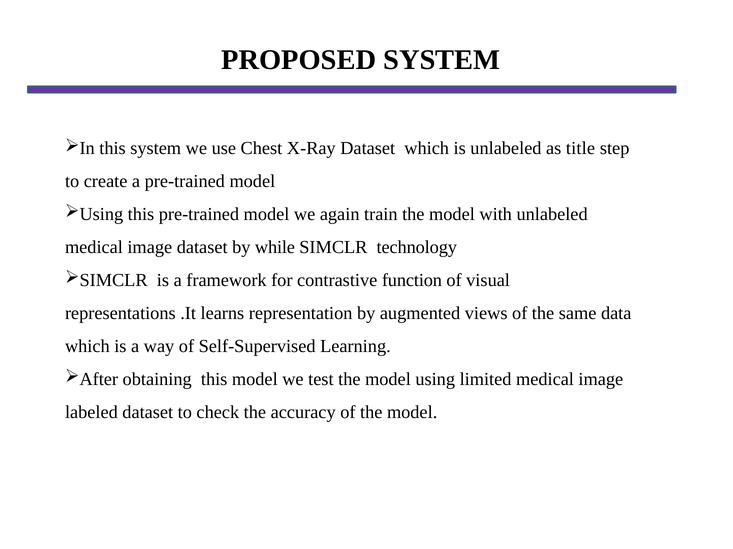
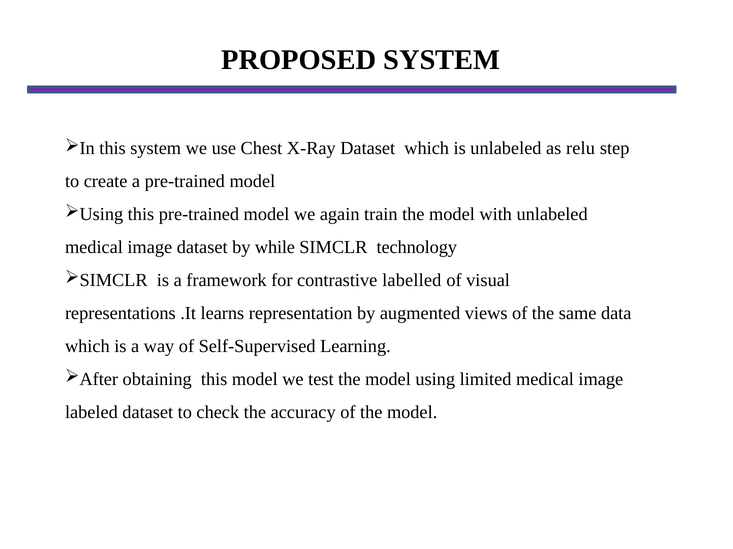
title: title -> relu
function: function -> labelled
